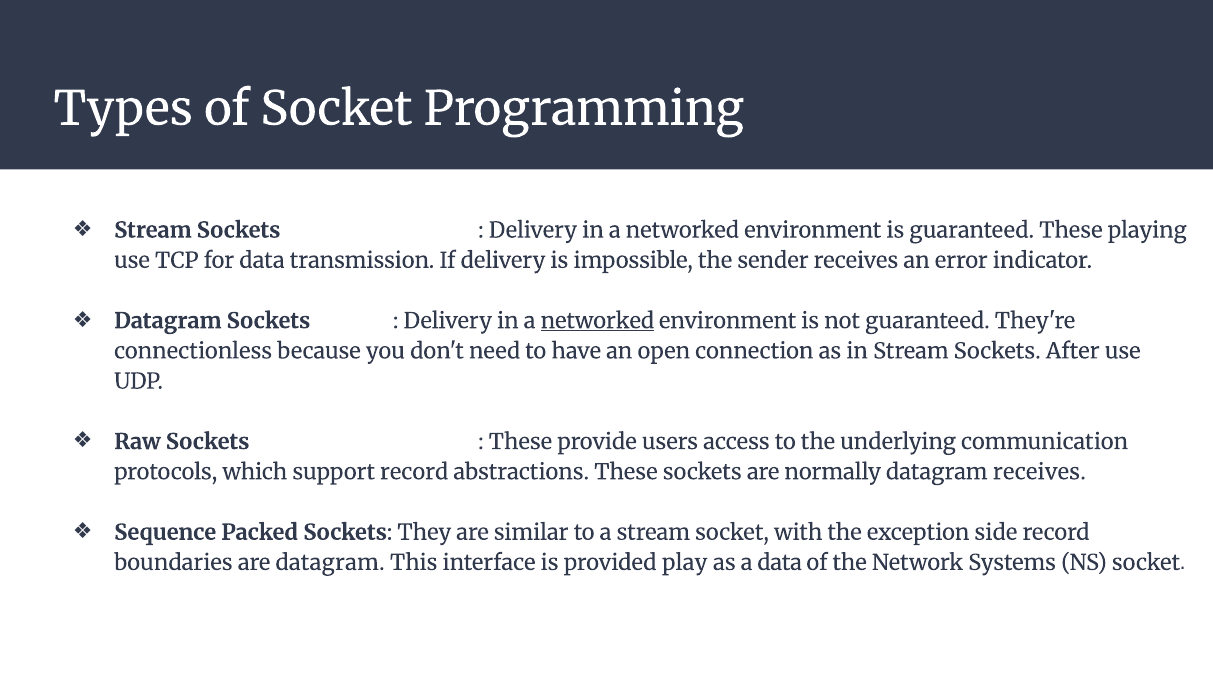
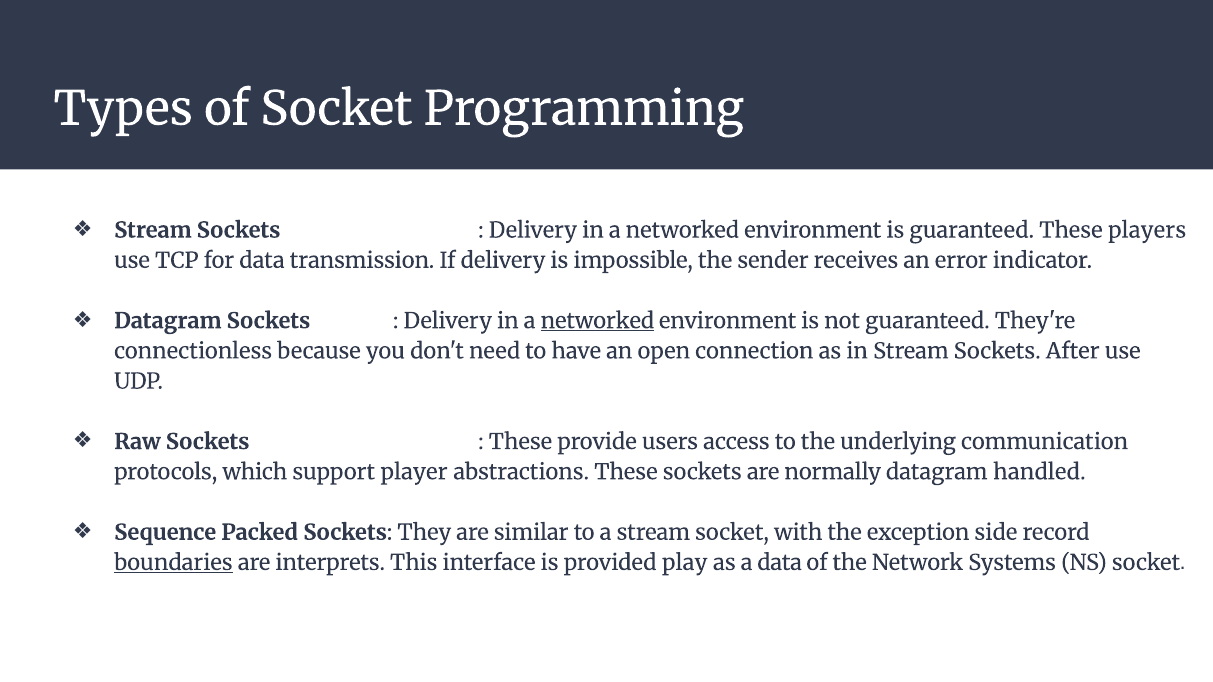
playing: playing -> players
support record: record -> player
datagram receives: receives -> handled
boundaries underline: none -> present
are datagram: datagram -> interprets
